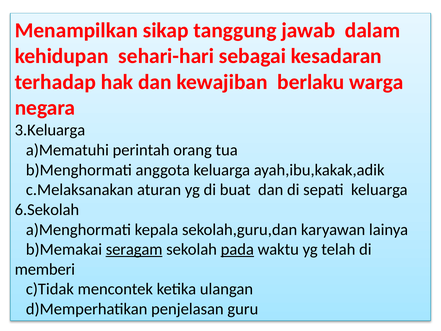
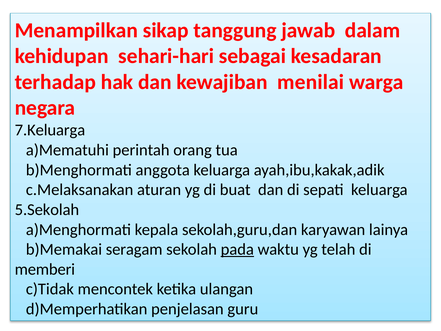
berlaku: berlaku -> menilai
3.Keluarga: 3.Keluarga -> 7.Keluarga
6.Sekolah: 6.Sekolah -> 5.Sekolah
seragam underline: present -> none
